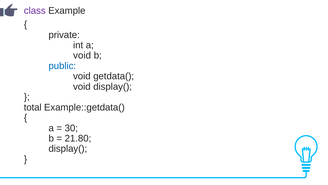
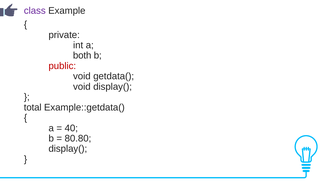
void at (82, 55): void -> both
public colour: blue -> red
30: 30 -> 40
21.80: 21.80 -> 80.80
